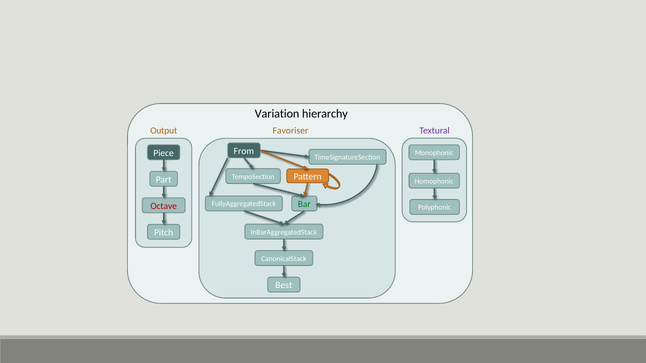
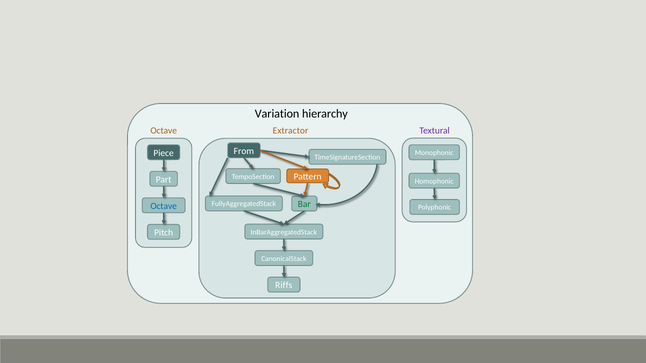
Output at (164, 131): Output -> Octave
Favoriser: Favoriser -> Extractor
Octave at (164, 206) colour: red -> blue
Best: Best -> Riffs
